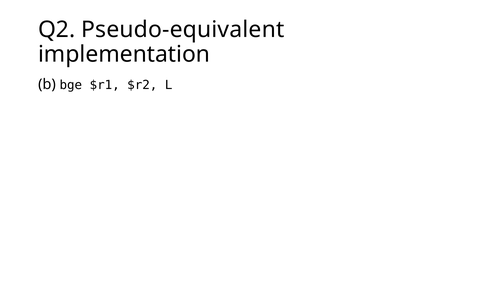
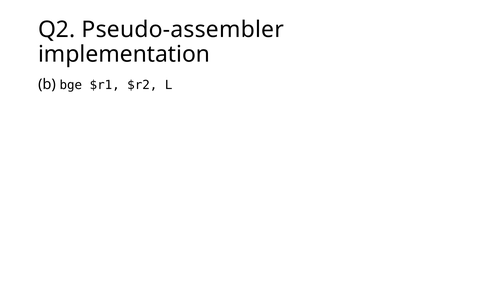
Pseudo-equivalent: Pseudo-equivalent -> Pseudo-assembler
